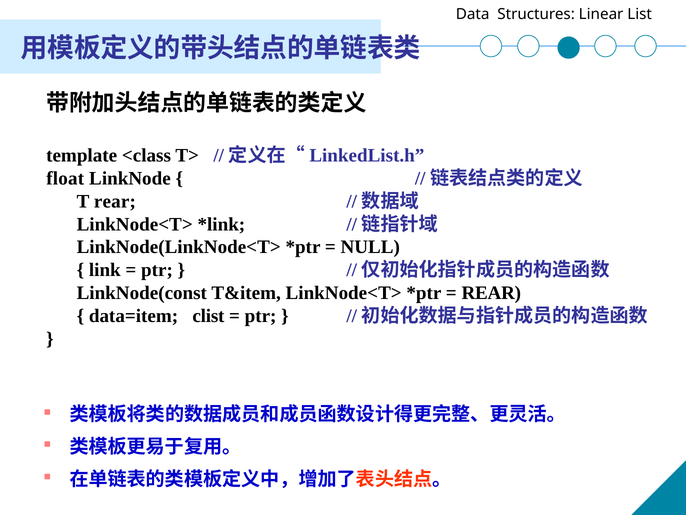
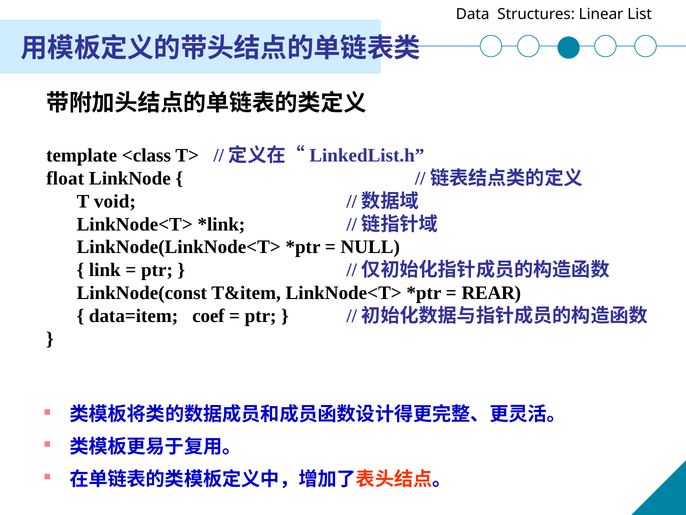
T rear: rear -> void
clist: clist -> coef
